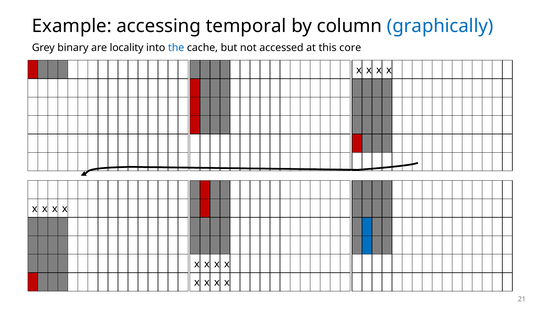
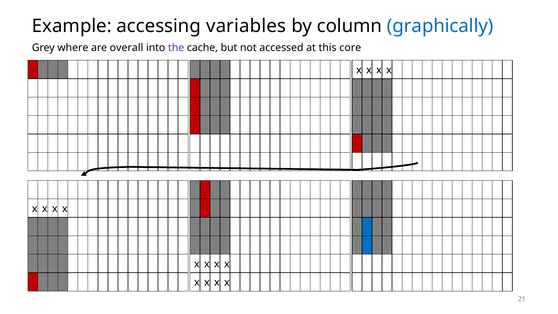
temporal: temporal -> variables
binary: binary -> where
locality: locality -> overall
the colour: blue -> purple
